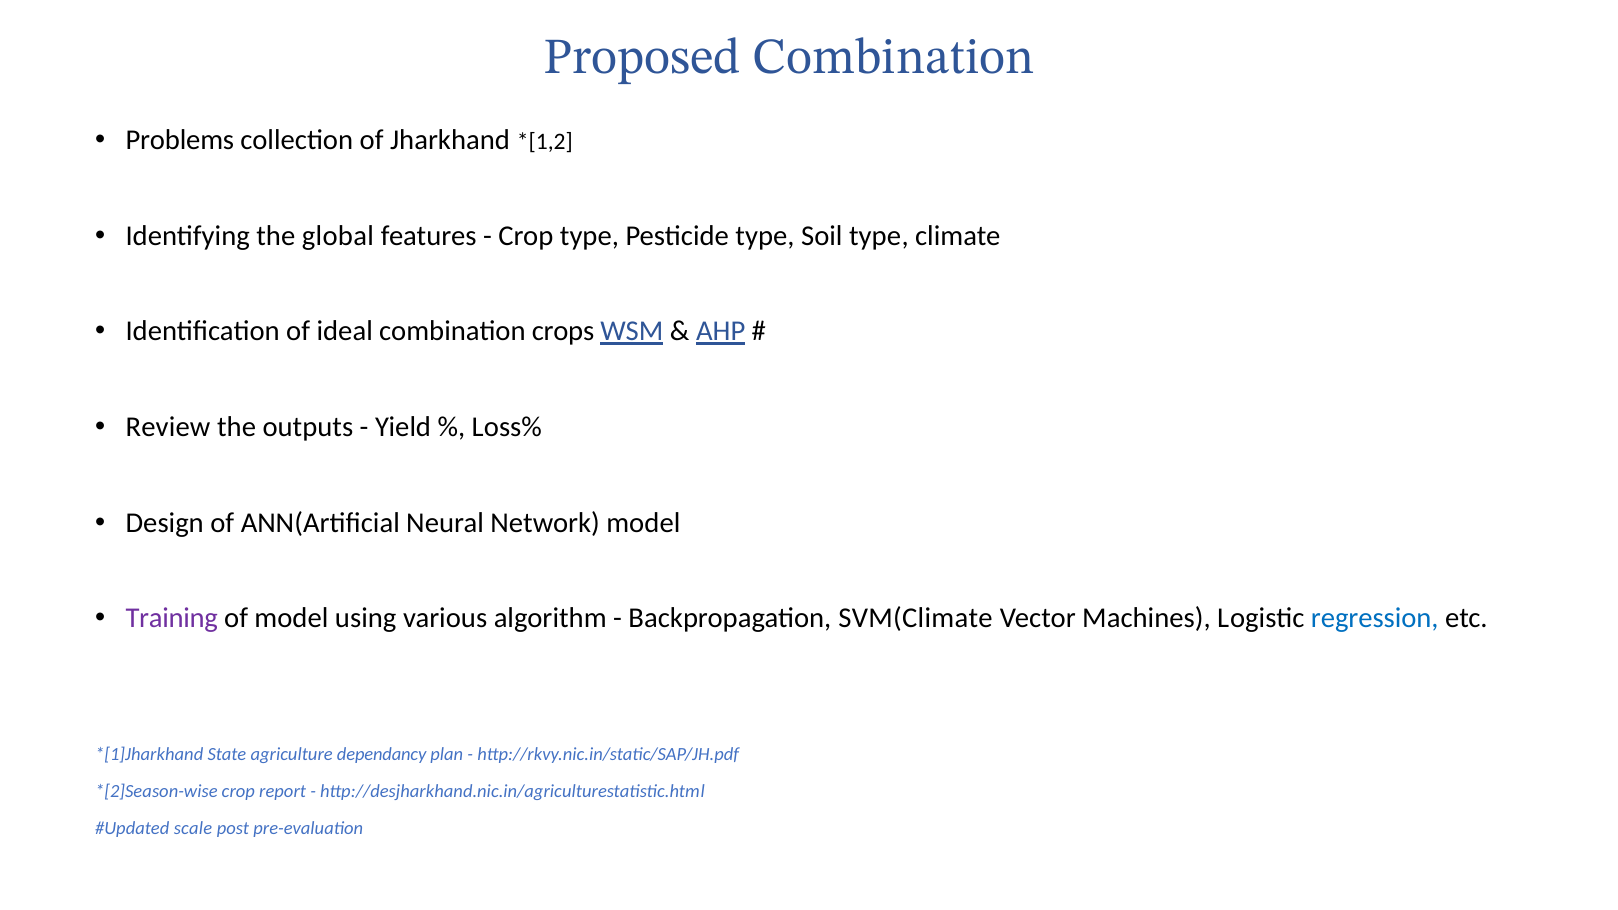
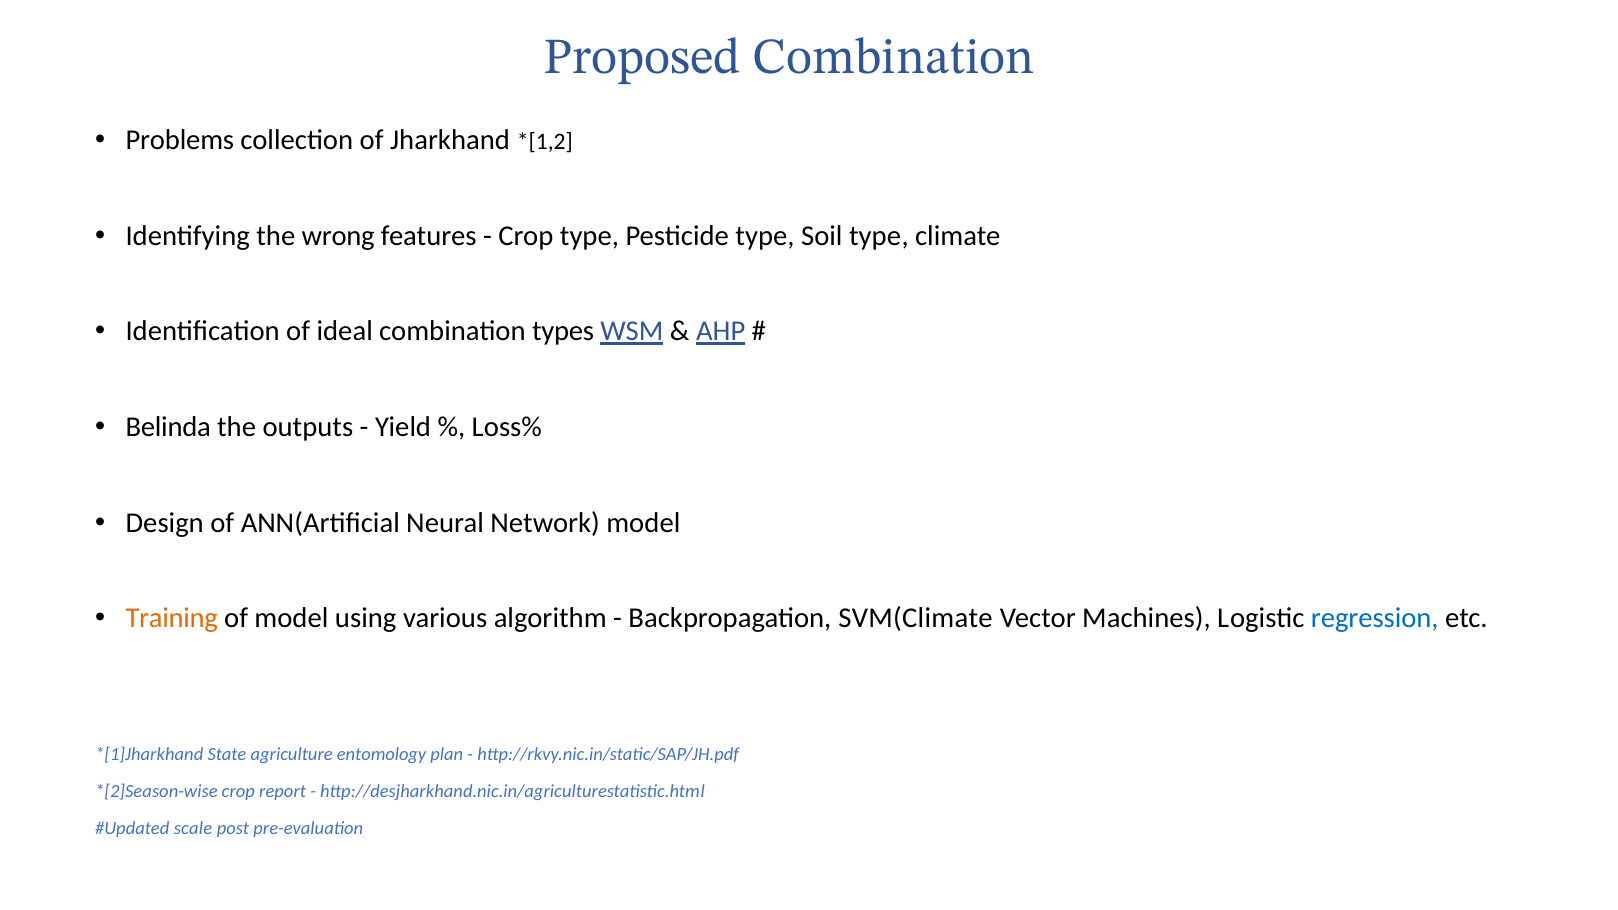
global: global -> wrong
crops: crops -> types
Review: Review -> Belinda
Training colour: purple -> orange
dependancy: dependancy -> entomology
